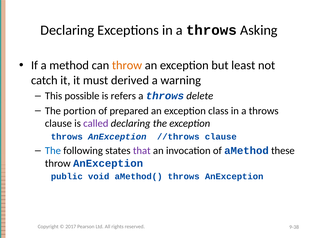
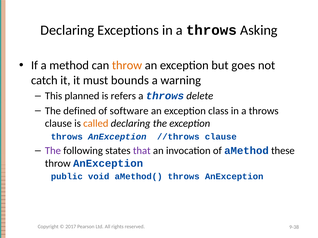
least: least -> goes
derived: derived -> bounds
possible: possible -> planned
portion: portion -> defined
prepared: prepared -> software
called colour: purple -> orange
The at (53, 151) colour: blue -> purple
